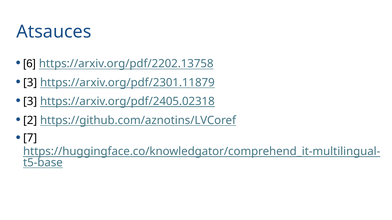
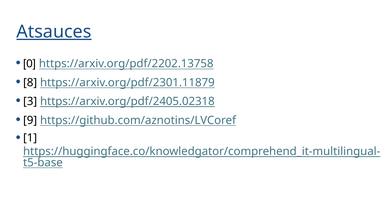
Atsauces underline: none -> present
6: 6 -> 0
3 at (30, 83): 3 -> 8
2: 2 -> 9
7: 7 -> 1
